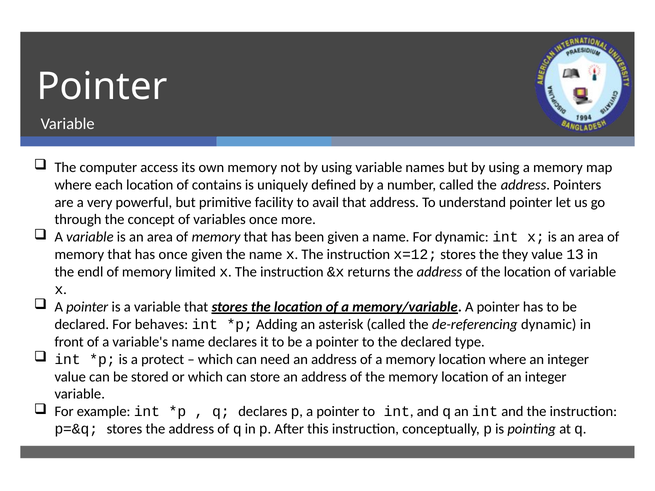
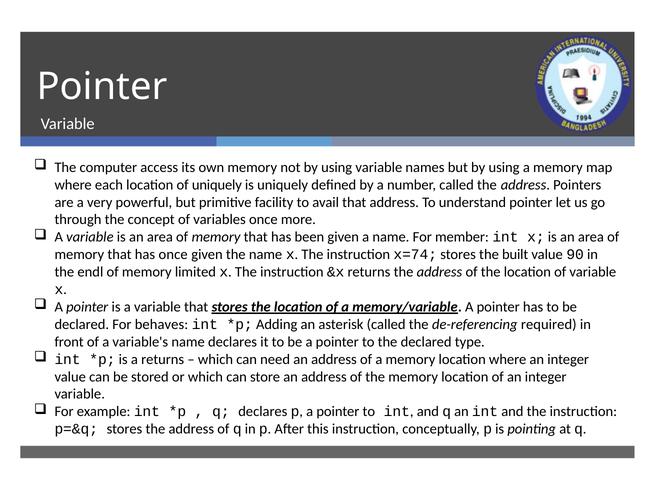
of contains: contains -> uniquely
For dynamic: dynamic -> member
x=12: x=12 -> x=74
they: they -> built
13: 13 -> 90
de-referencing dynamic: dynamic -> required
a protect: protect -> returns
